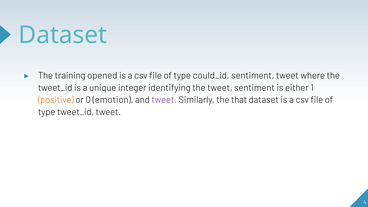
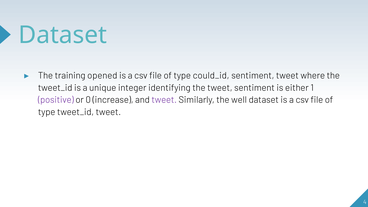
positive colour: orange -> purple
emotion: emotion -> increase
that: that -> well
